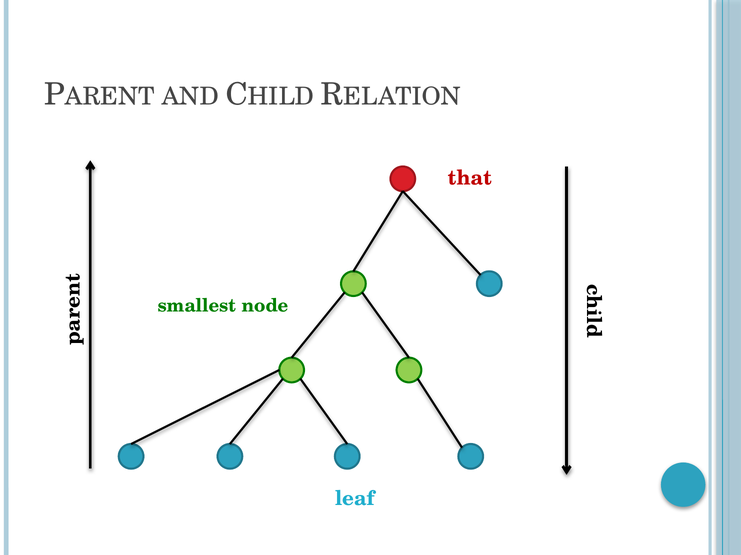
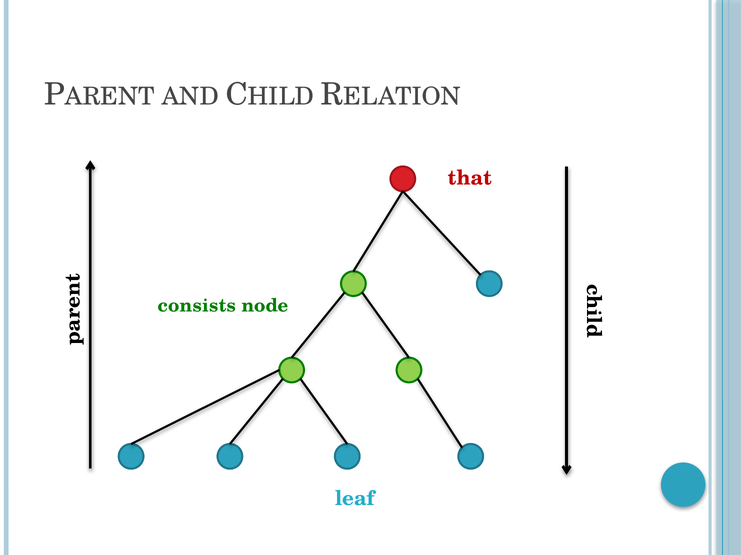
smallest: smallest -> consists
